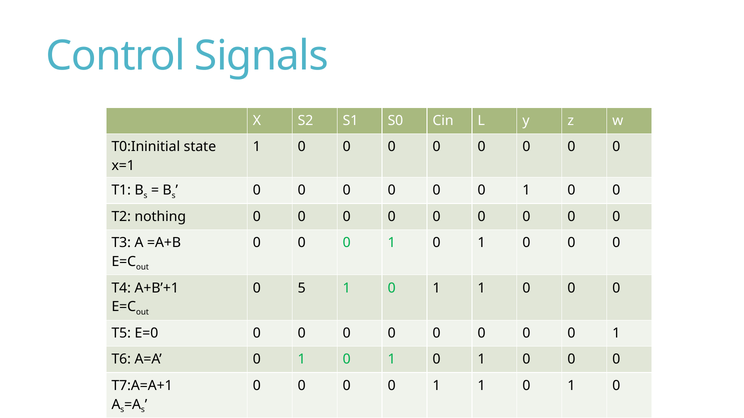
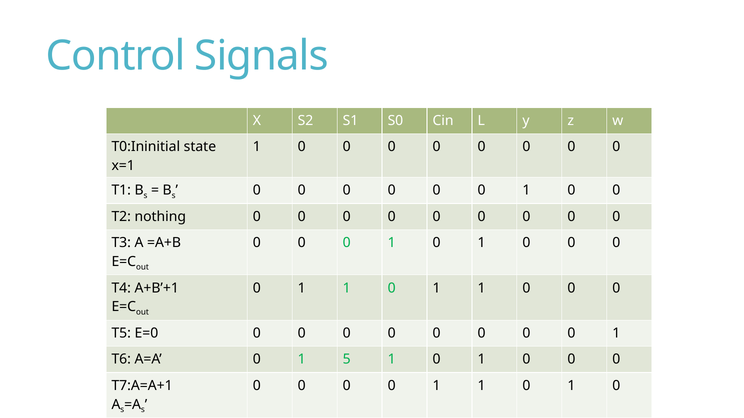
5 at (302, 288): 5 -> 1
A=A 0 1 0: 0 -> 5
